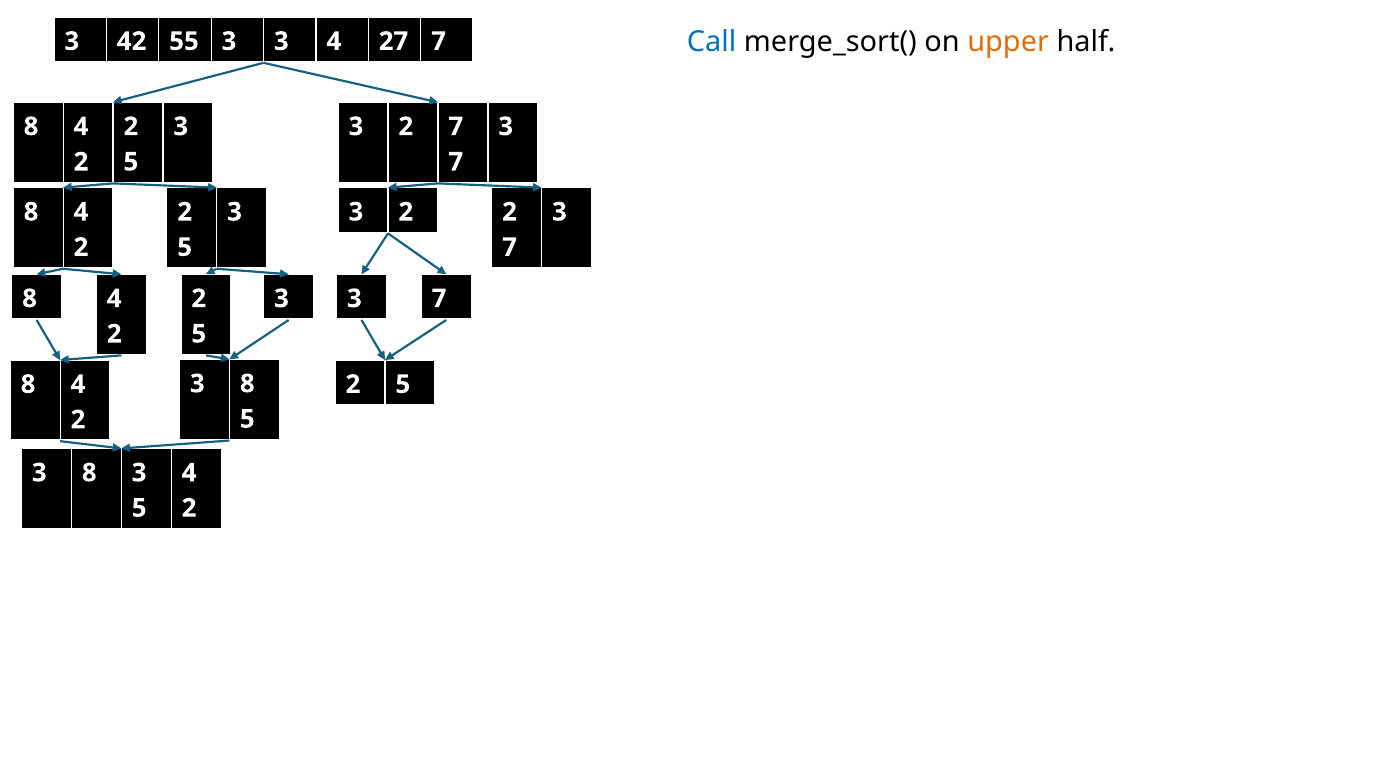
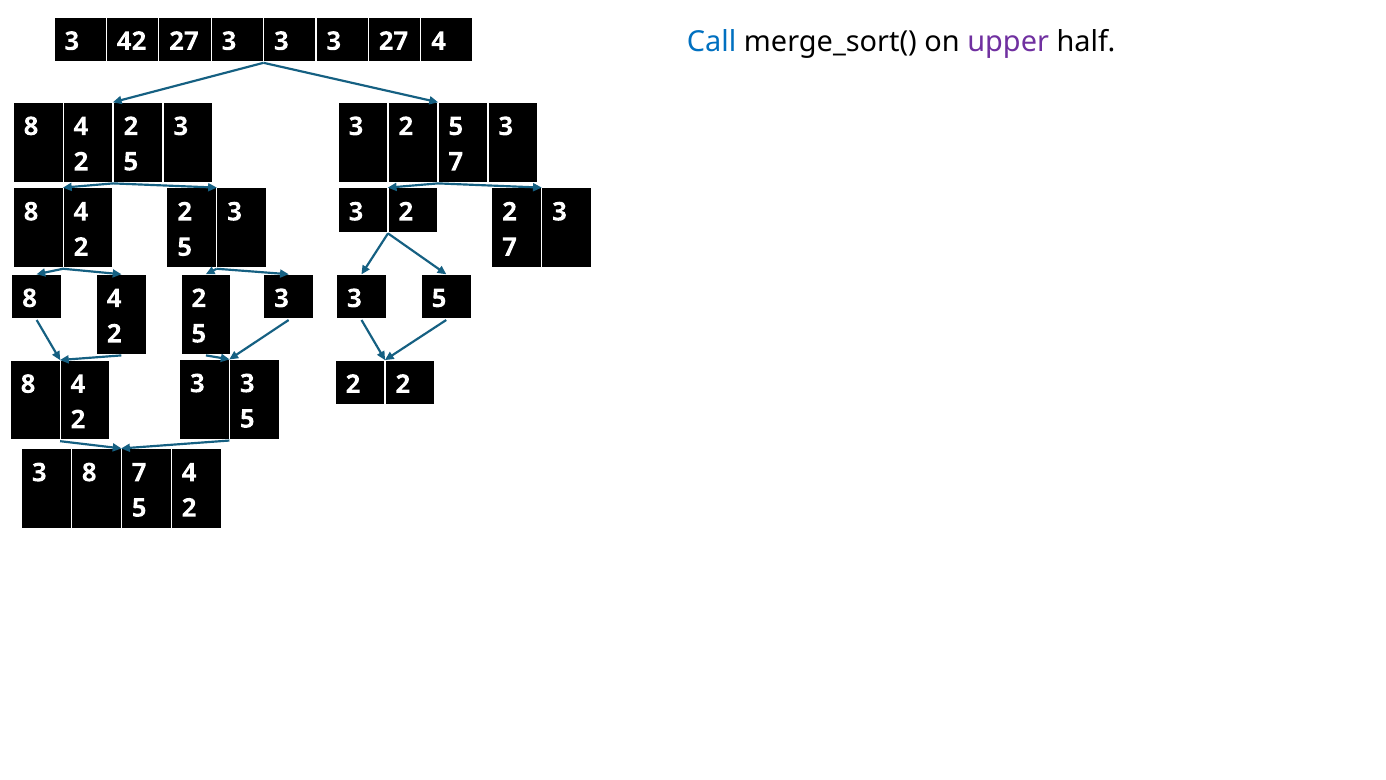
upper colour: orange -> purple
42 55: 55 -> 27
4 at (334, 41): 4 -> 3
27 7: 7 -> 4
7 at (456, 127): 7 -> 5
7 at (439, 298): 7 -> 5
8 at (247, 384): 8 -> 3
5 at (403, 384): 5 -> 2
8 3: 3 -> 7
